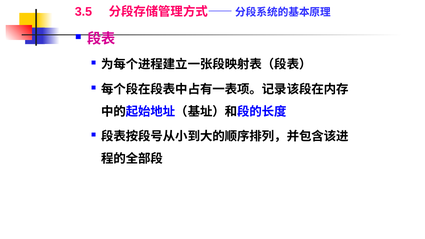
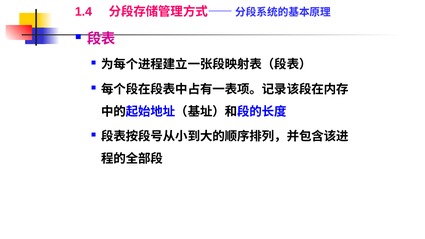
3.5: 3.5 -> 1.4
